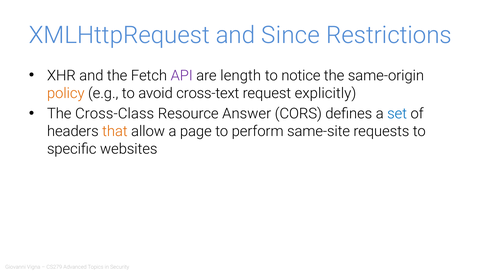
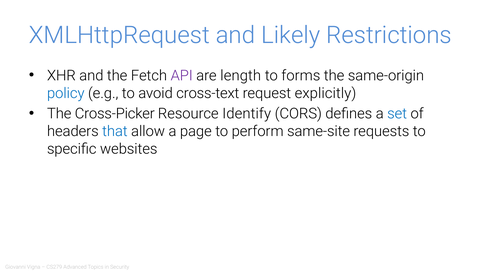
Since: Since -> Likely
notice: notice -> forms
policy colour: orange -> blue
Cross-Class: Cross-Class -> Cross-Picker
Answer: Answer -> Identify
that colour: orange -> blue
